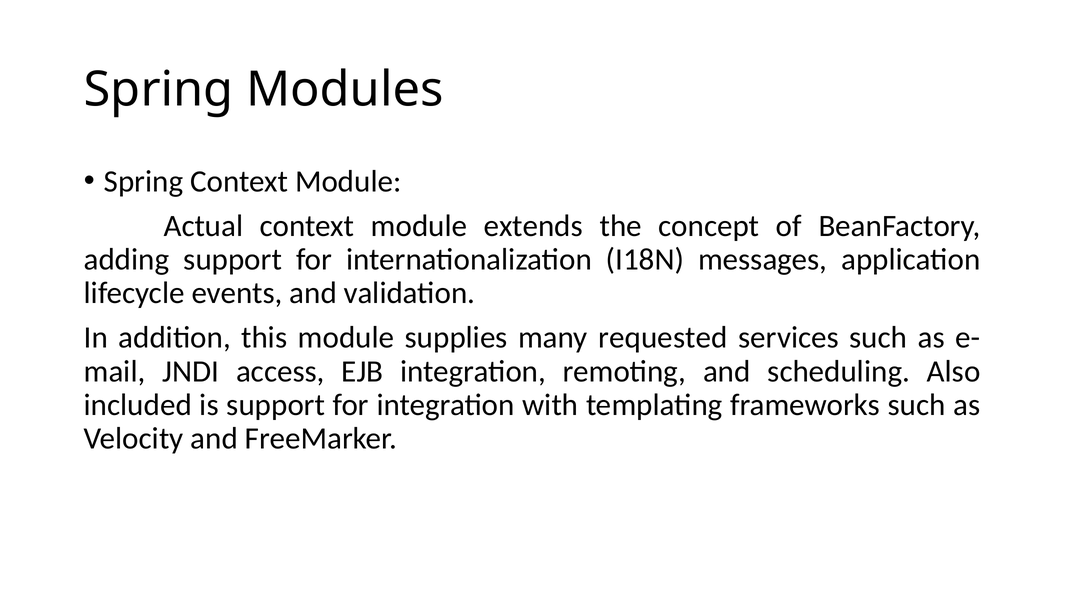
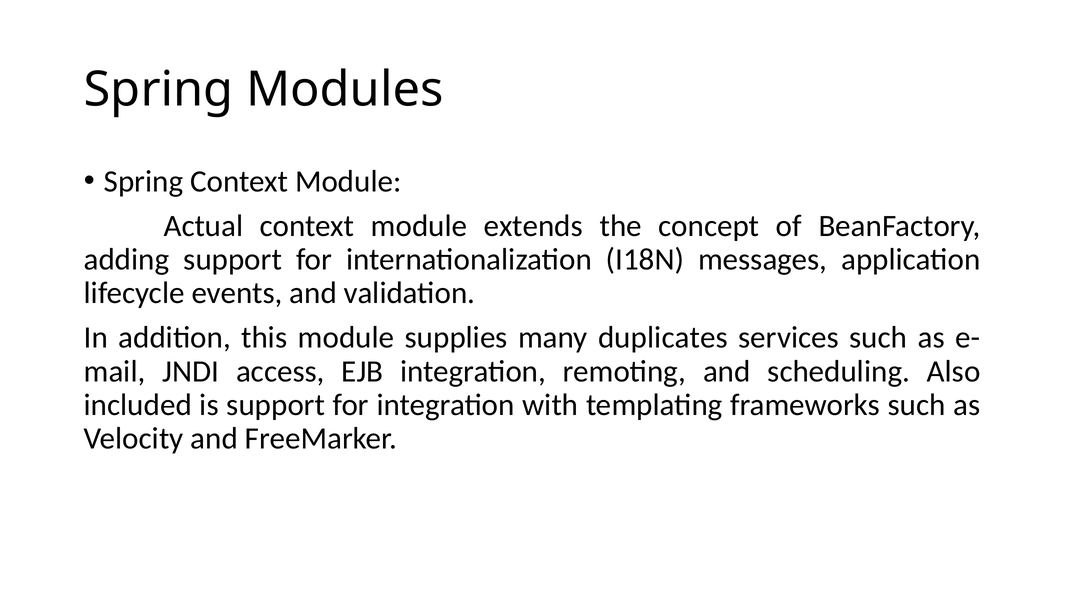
requested: requested -> duplicates
